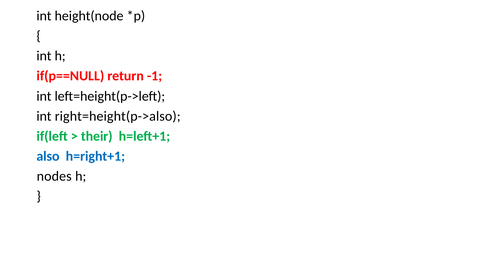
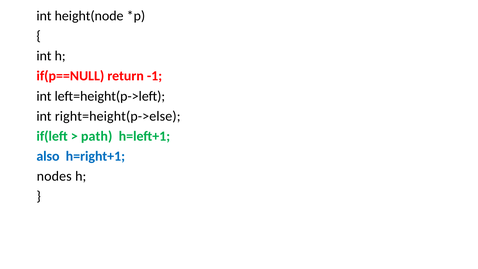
right=height(p->also: right=height(p->also -> right=height(p->else
their: their -> path
